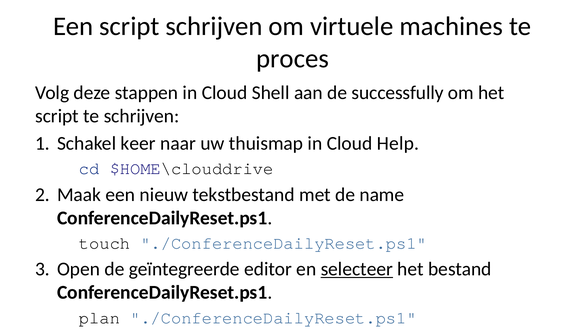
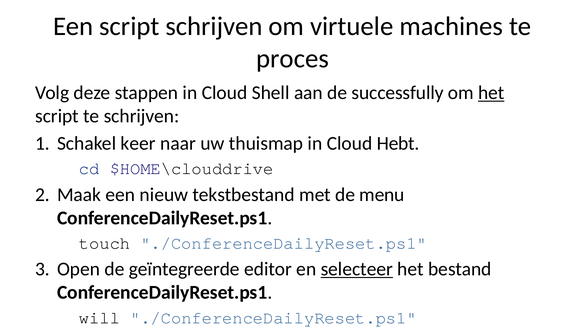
het at (491, 93) underline: none -> present
Help: Help -> Hebt
de name: name -> menu
plan: plan -> will
